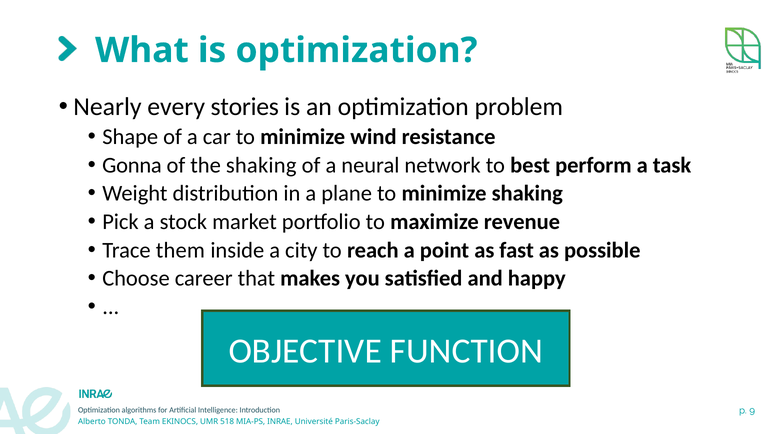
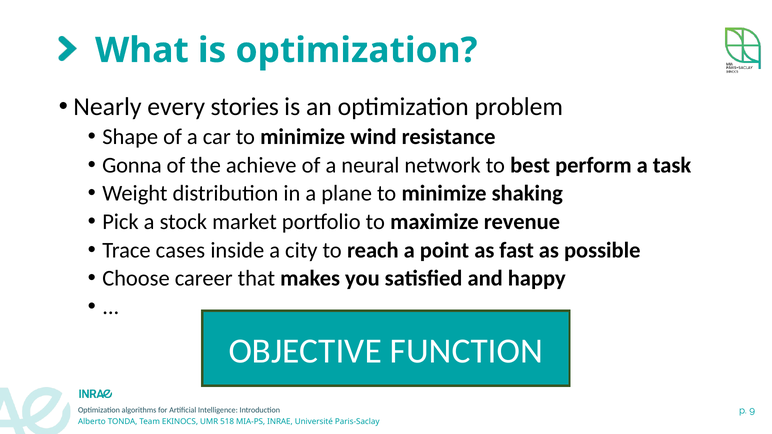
the shaking: shaking -> achieve
them: them -> cases
